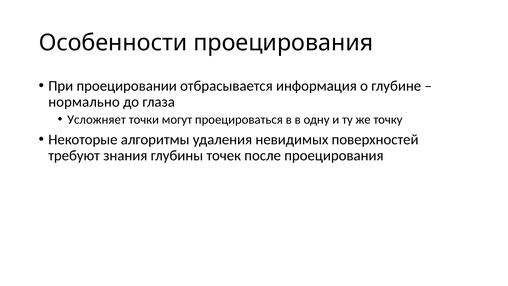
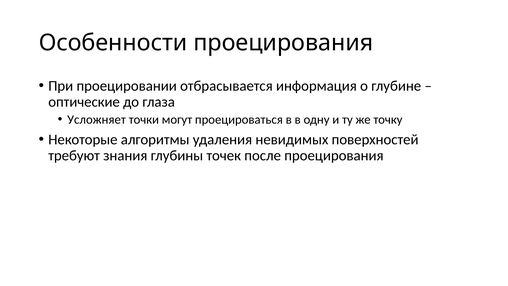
нормально: нормально -> оптические
